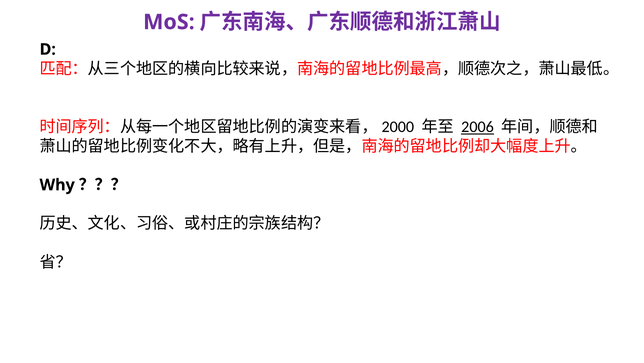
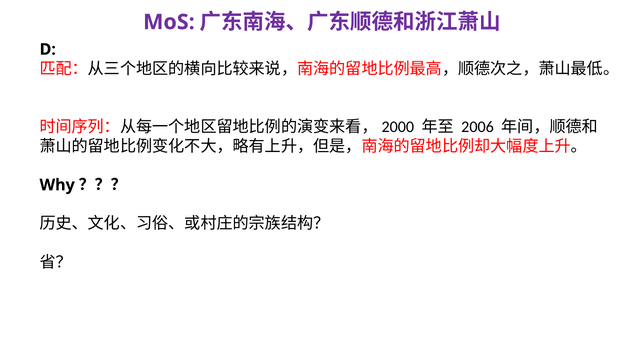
2006 underline: present -> none
